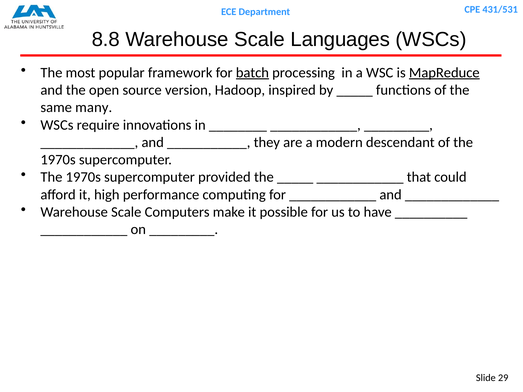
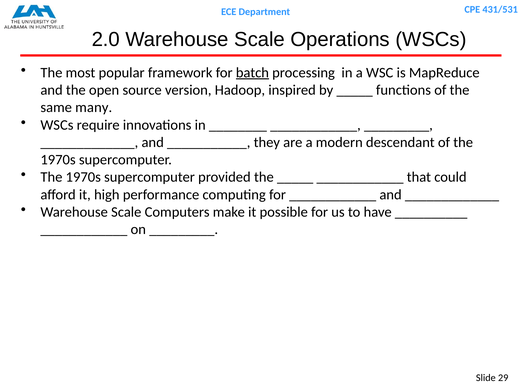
8.8: 8.8 -> 2.0
Languages: Languages -> Operations
MapReduce underline: present -> none
